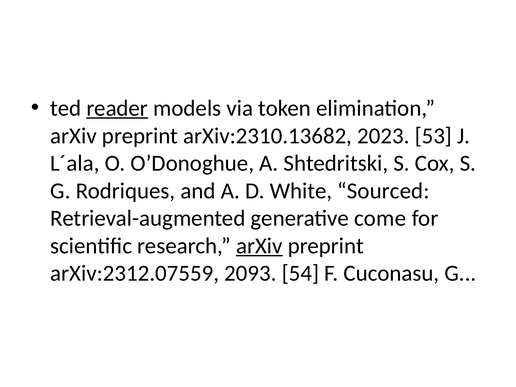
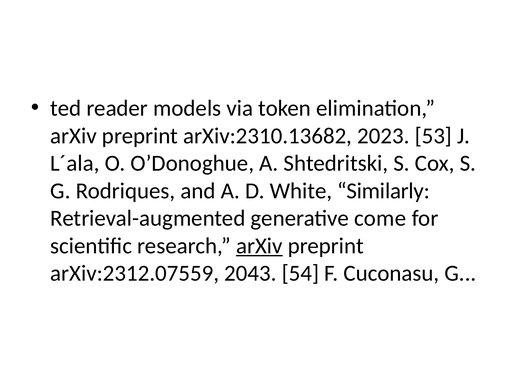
reader underline: present -> none
Sourced: Sourced -> Similarly
2093: 2093 -> 2043
